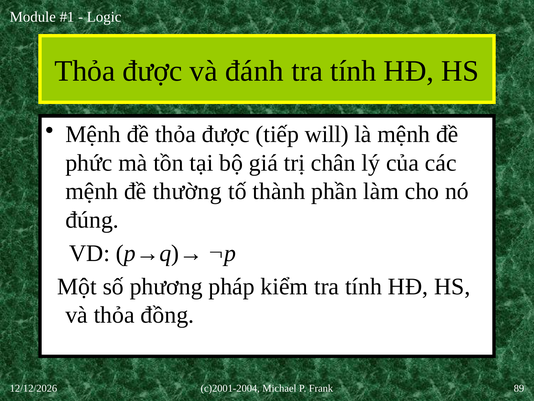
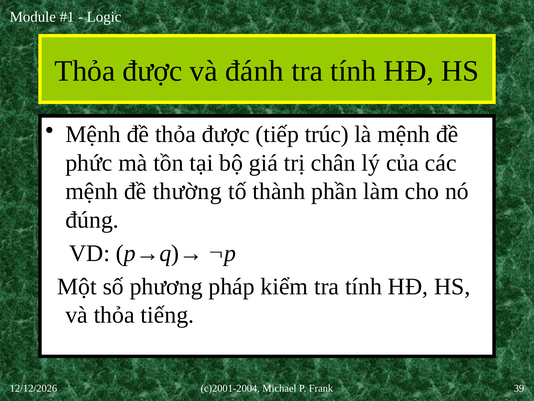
will: will -> trúc
đồng: đồng -> tiếng
89: 89 -> 39
